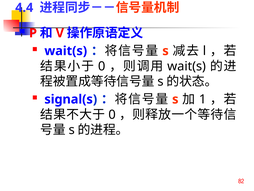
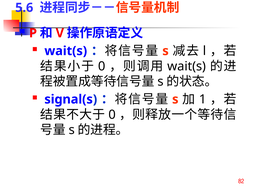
4.4: 4.4 -> 5.6
